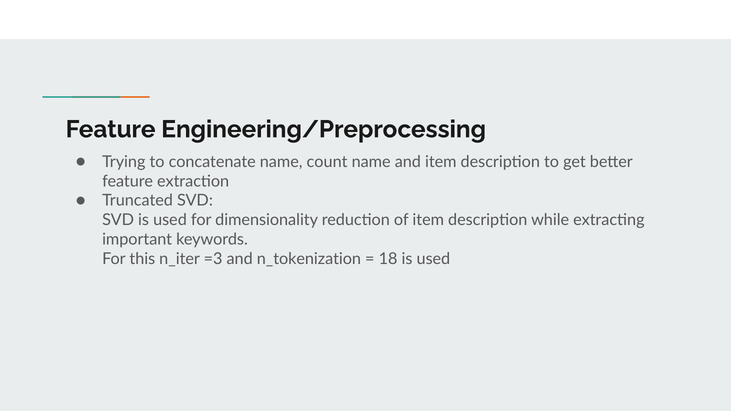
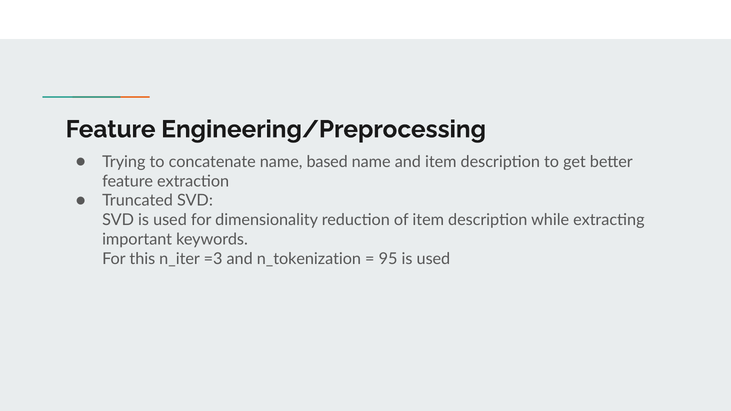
count: count -> based
18: 18 -> 95
